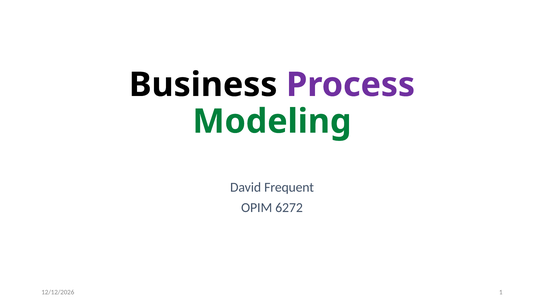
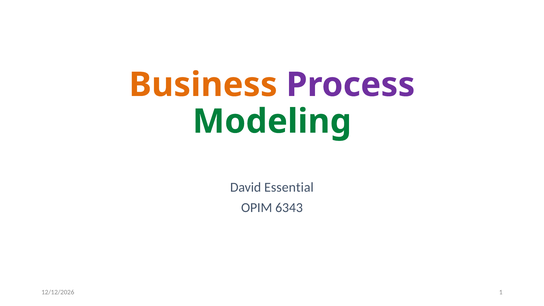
Business colour: black -> orange
Frequent: Frequent -> Essential
6272: 6272 -> 6343
